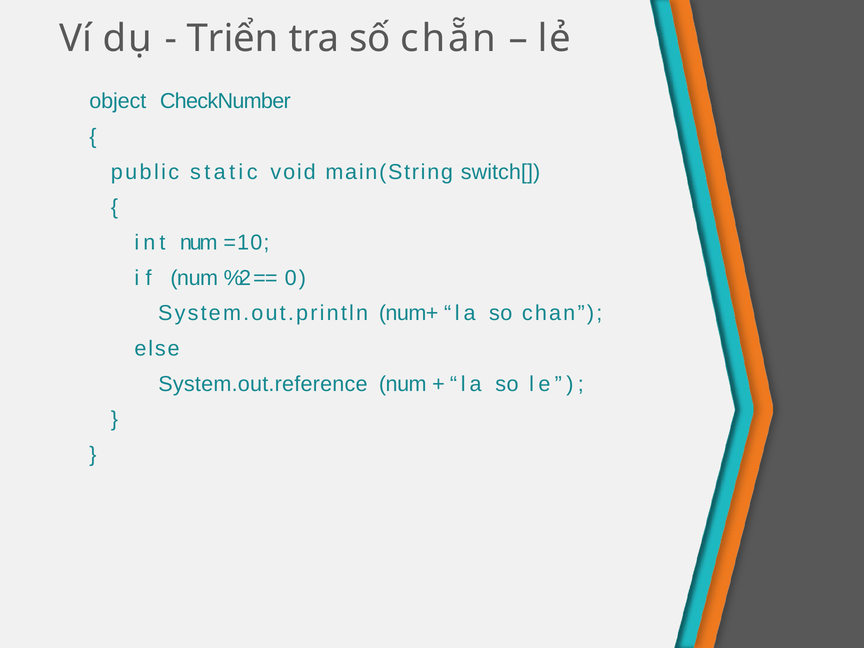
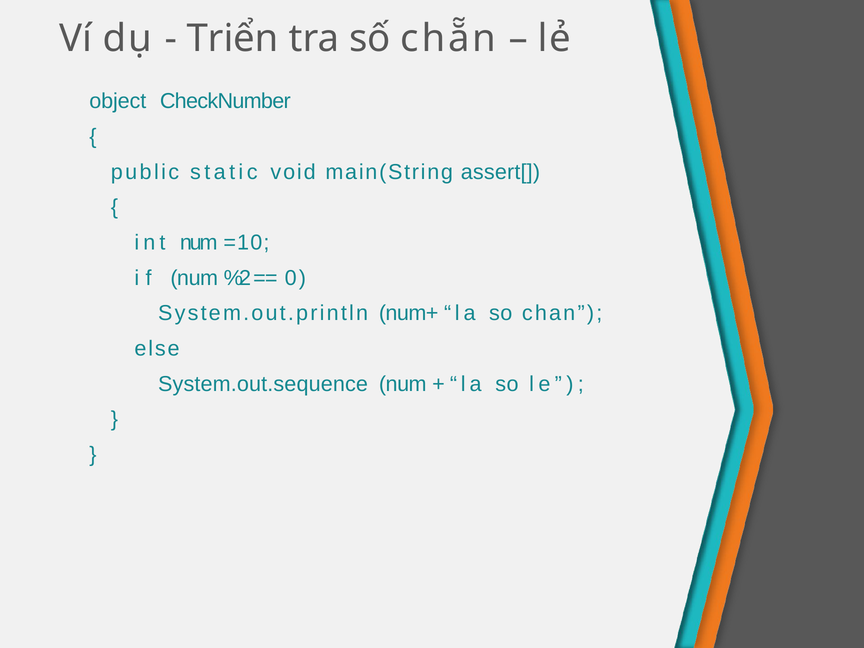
switch[: switch[ -> assert[
System.out.reference: System.out.reference -> System.out.sequence
